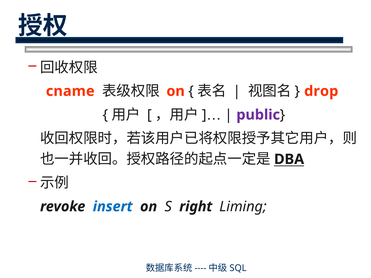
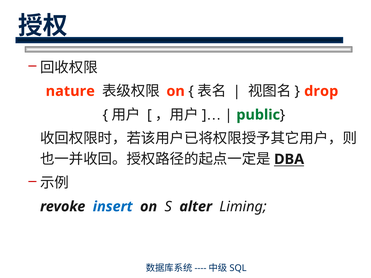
cname: cname -> nature
public colour: purple -> green
right: right -> alter
